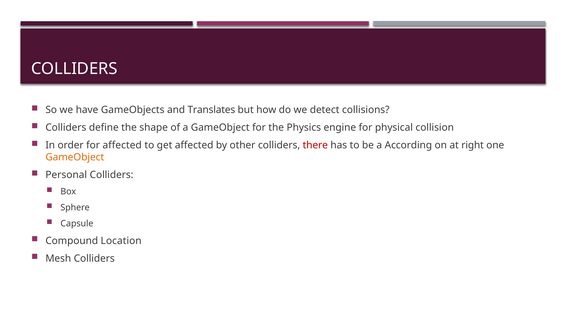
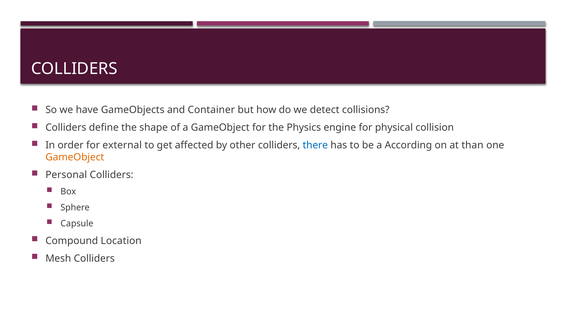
Translates: Translates -> Container
for affected: affected -> external
there colour: red -> blue
right: right -> than
